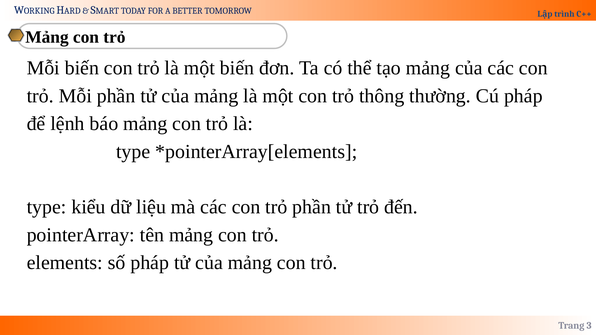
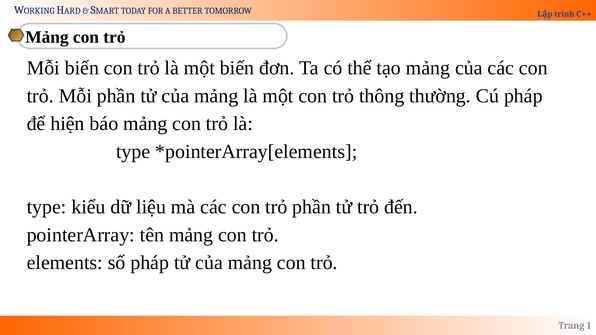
lệnh: lệnh -> hiện
3: 3 -> 1
